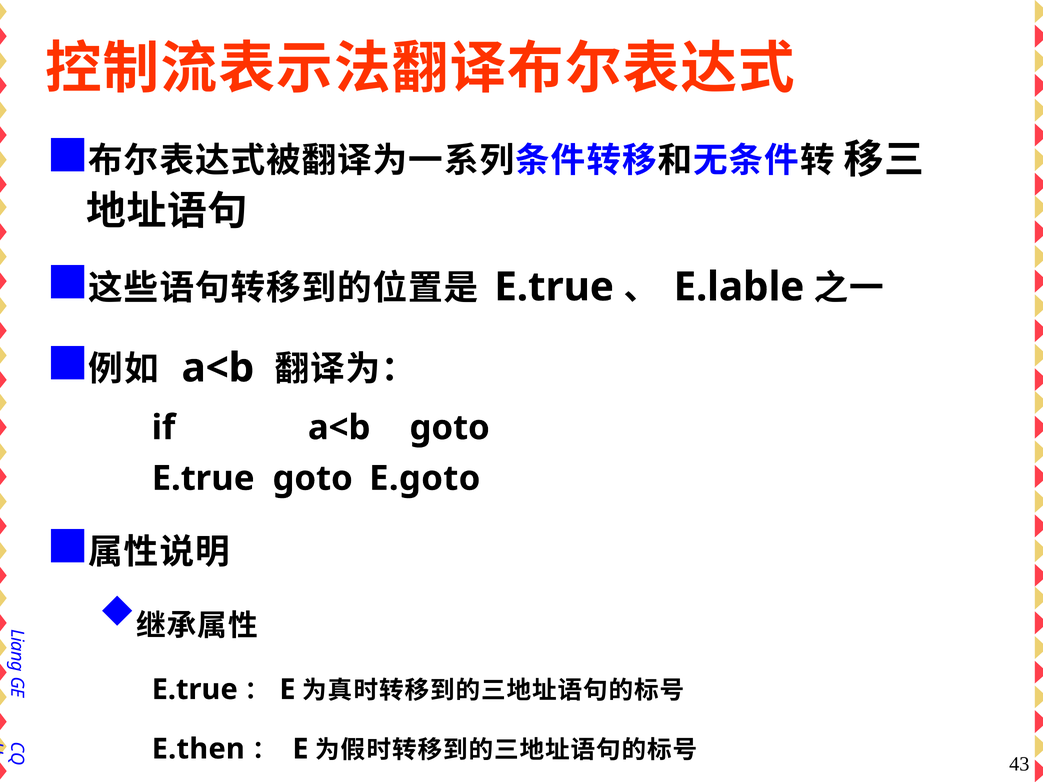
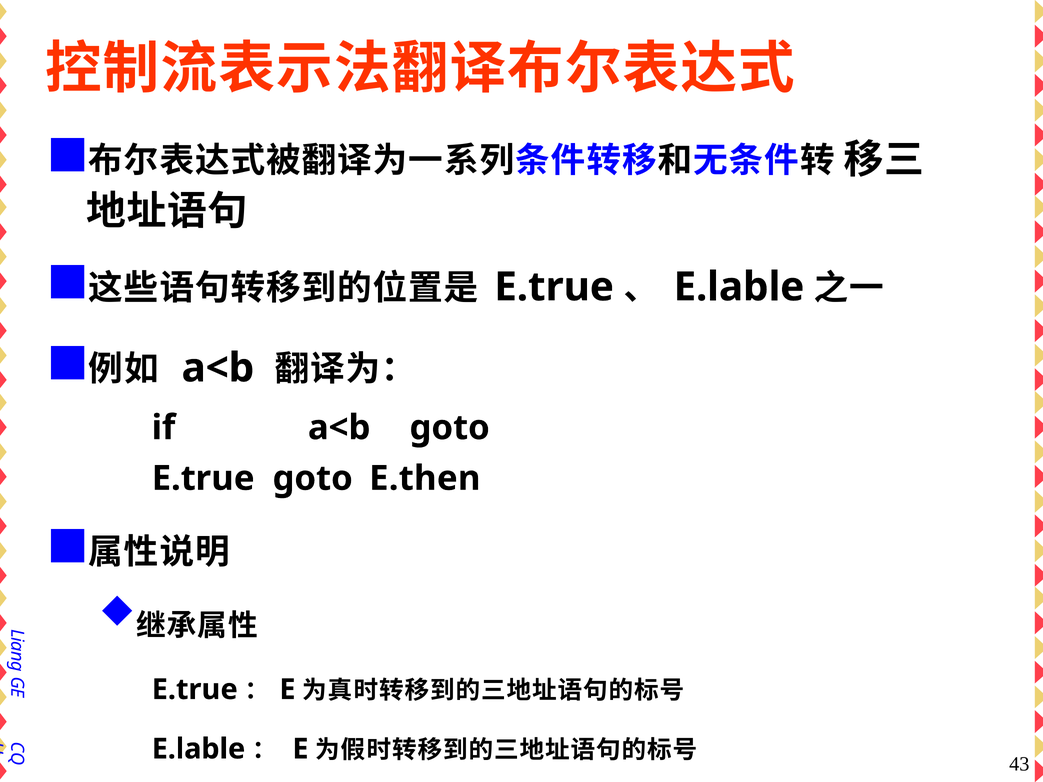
E.goto: E.goto -> E.then
E.then at (198, 749): E.then -> E.lable
